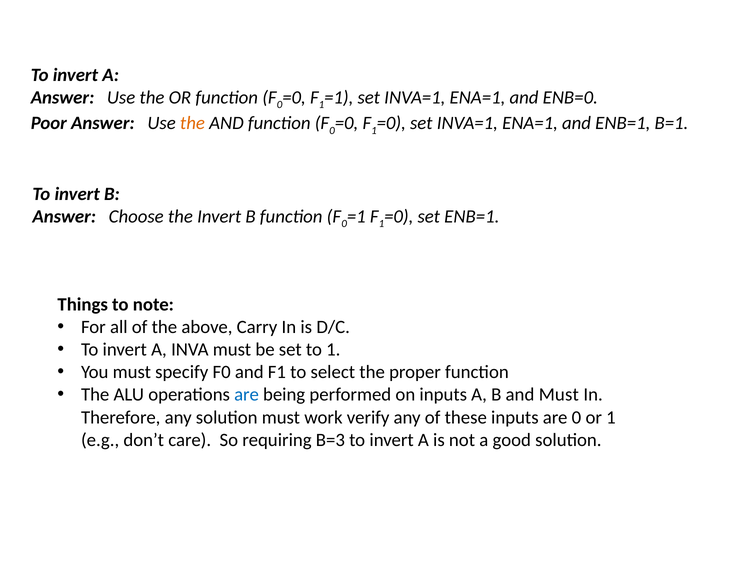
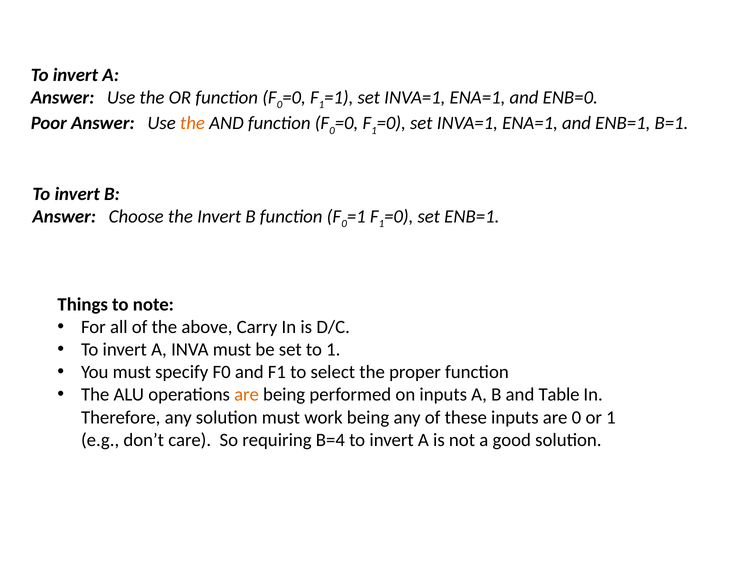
are at (247, 395) colour: blue -> orange
and Must: Must -> Table
work verify: verify -> being
B=3: B=3 -> B=4
